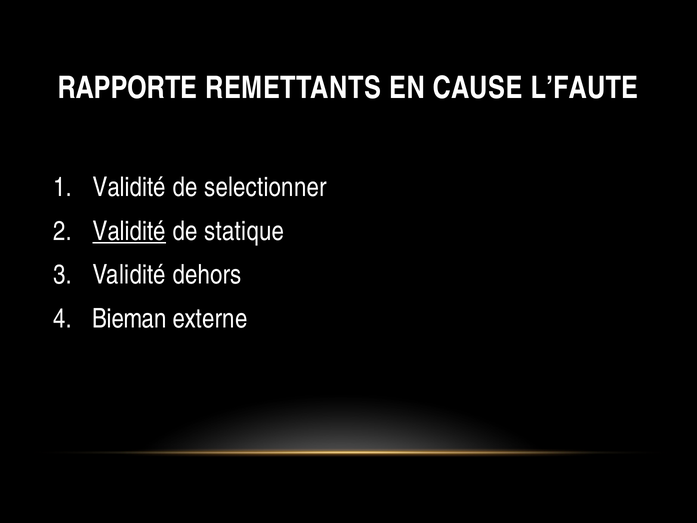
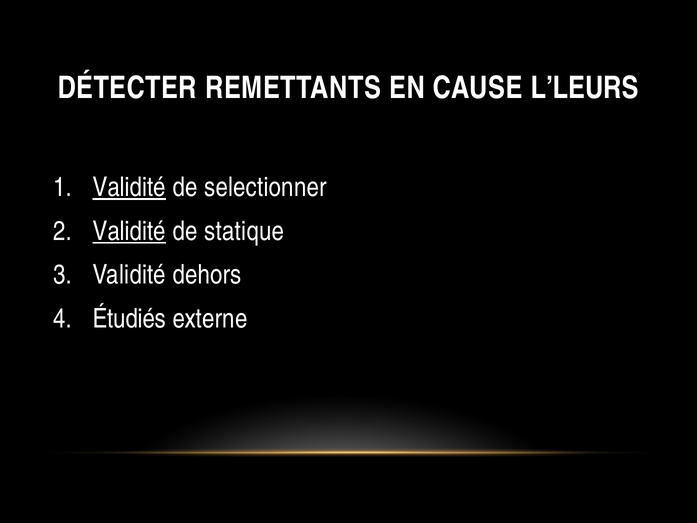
RAPPORTE: RAPPORTE -> DÉTECTER
L’FAUTE: L’FAUTE -> L’LEURS
Validité at (129, 187) underline: none -> present
Bieman: Bieman -> Étudiés
